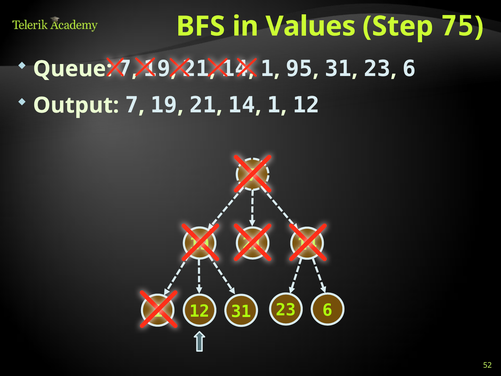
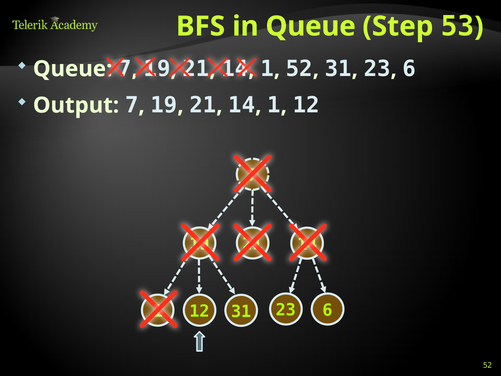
in Values: Values -> Queue
75: 75 -> 53
95 at (299, 69): 95 -> 52
